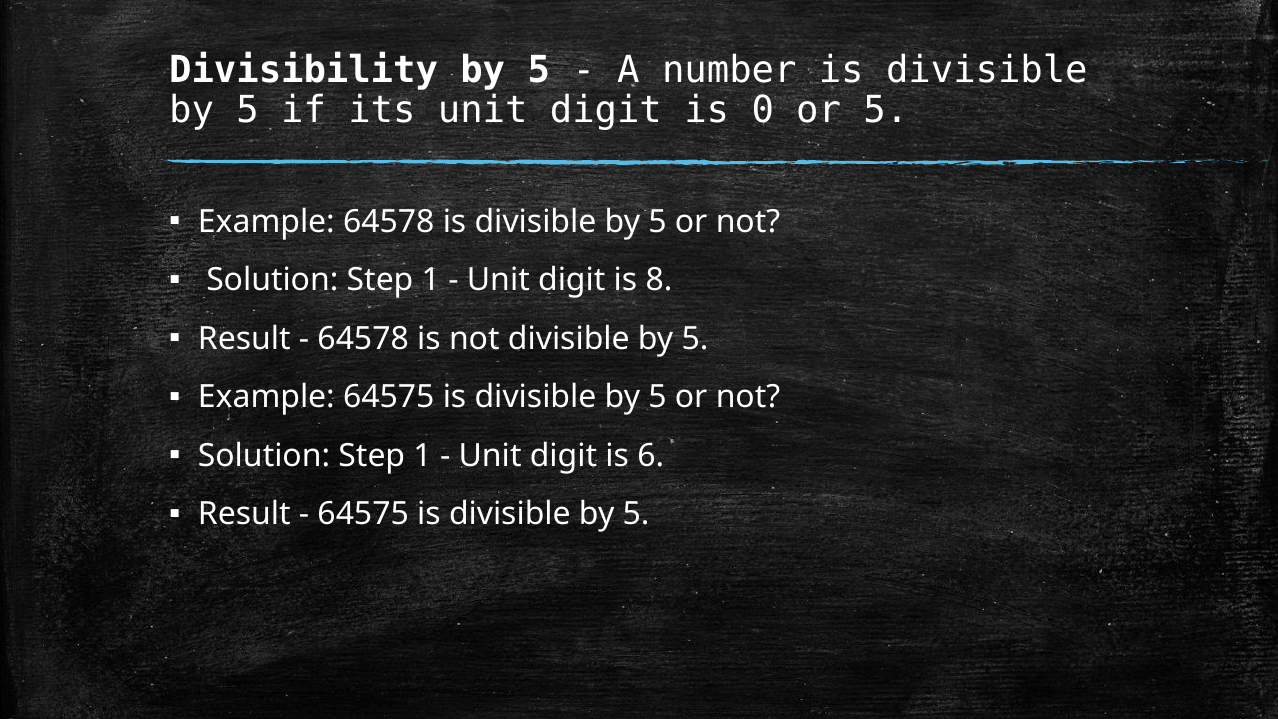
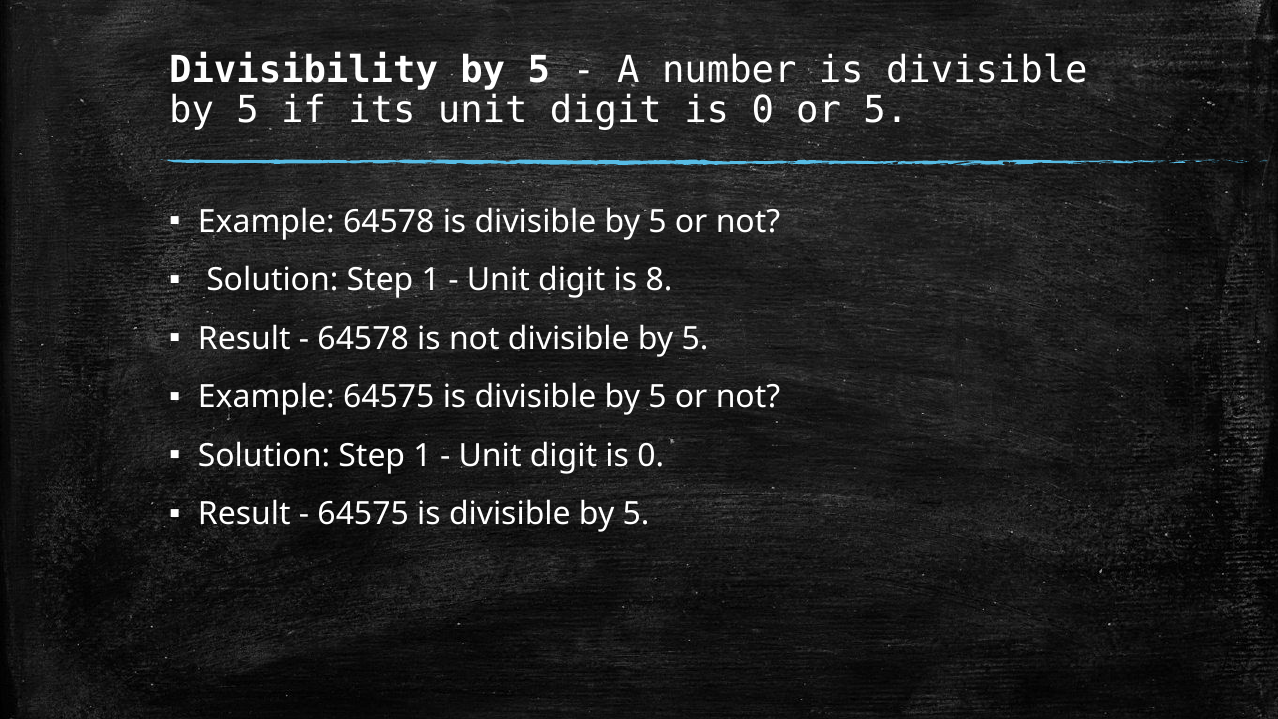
6 at (651, 455): 6 -> 0
